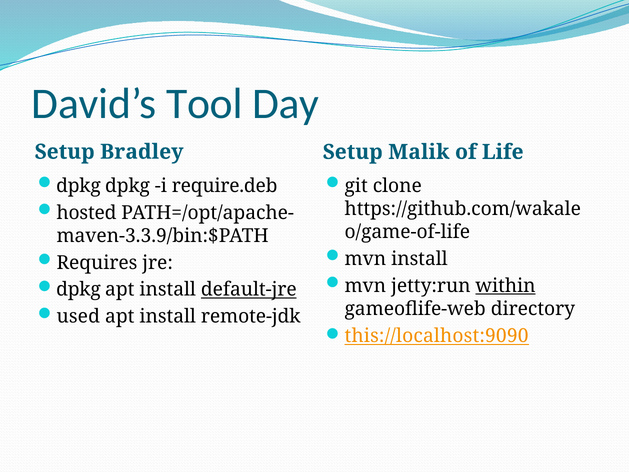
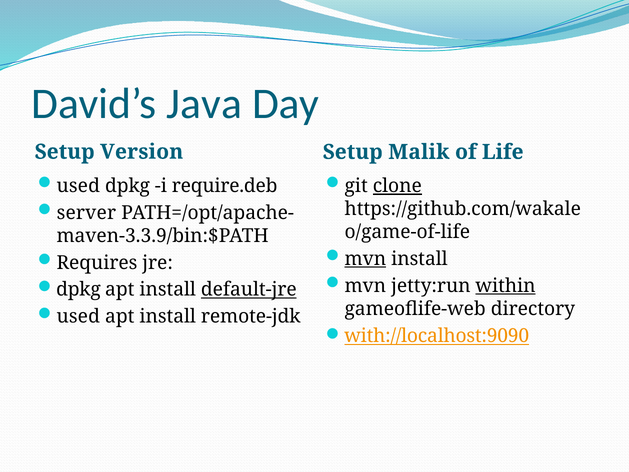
Tool: Tool -> Java
Bradley: Bradley -> Version
dpkg at (78, 186): dpkg -> used
clone underline: none -> present
hosted: hosted -> server
mvn at (365, 259) underline: none -> present
this://localhost:9090: this://localhost:9090 -> with://localhost:9090
